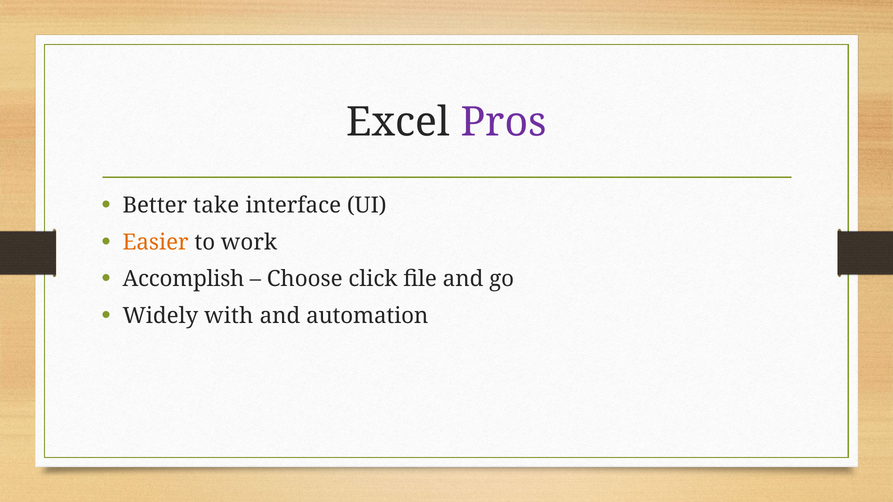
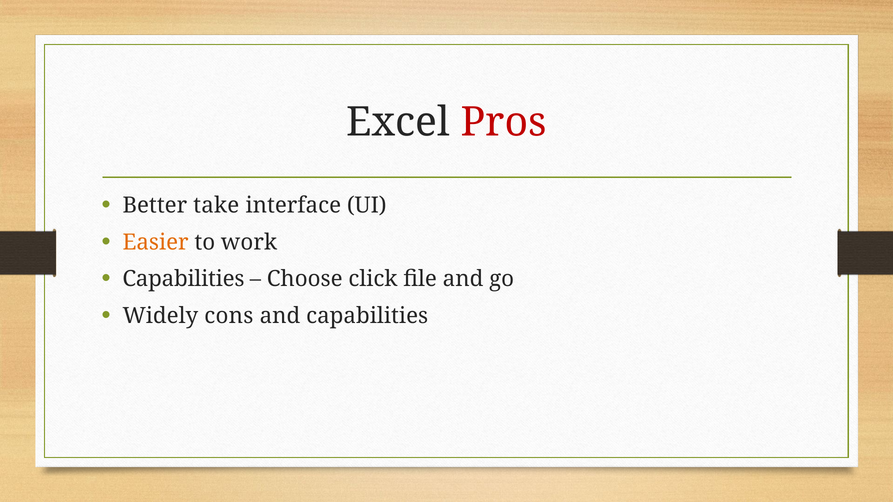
Pros colour: purple -> red
Accomplish at (183, 279): Accomplish -> Capabilities
with: with -> cons
and automation: automation -> capabilities
